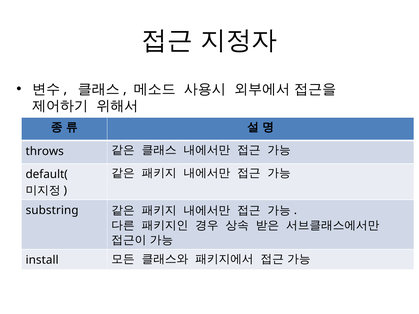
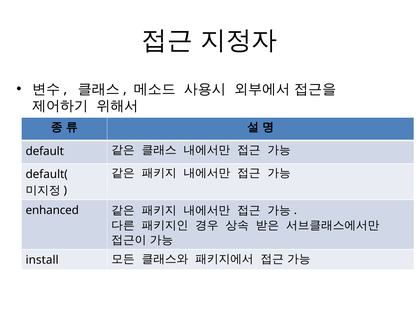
throws: throws -> default
substring: substring -> enhanced
